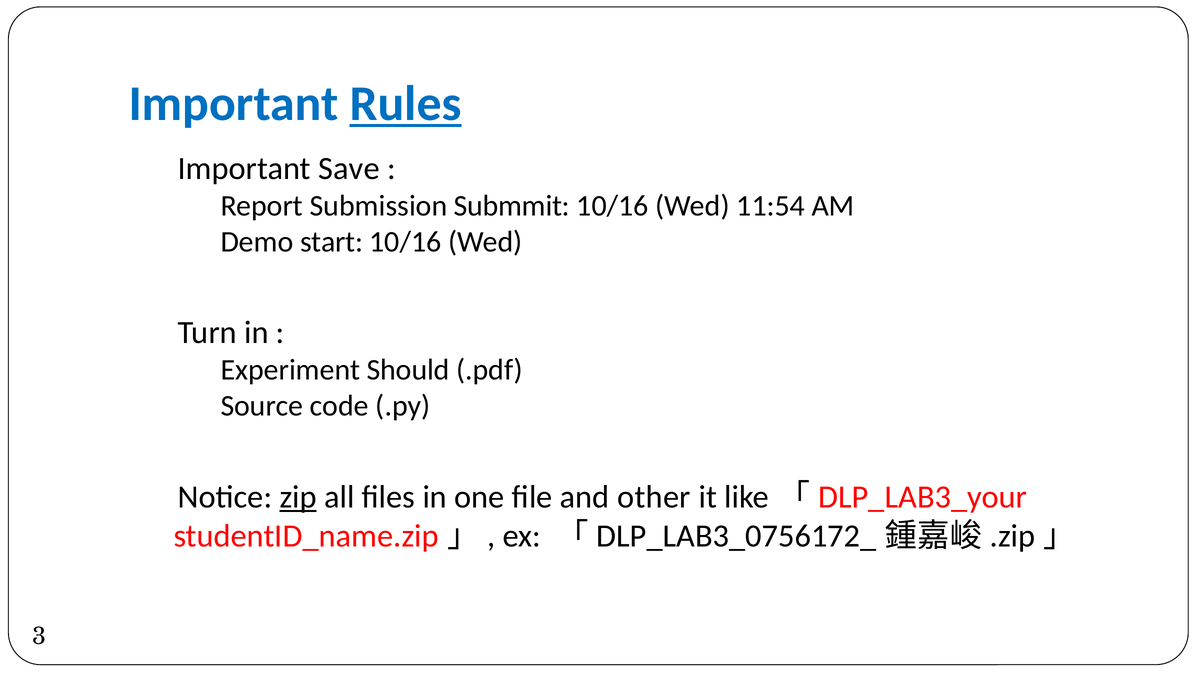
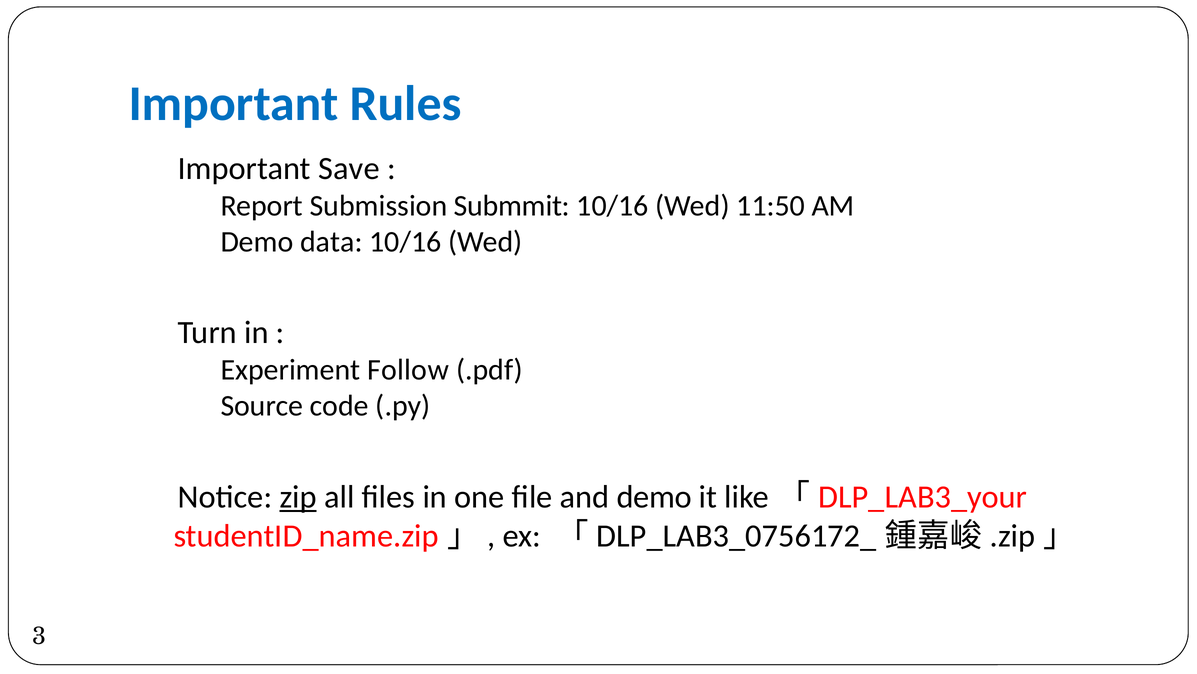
Rules underline: present -> none
11:54: 11:54 -> 11:50
start: start -> data
Should: Should -> Follow
other: other -> demo
